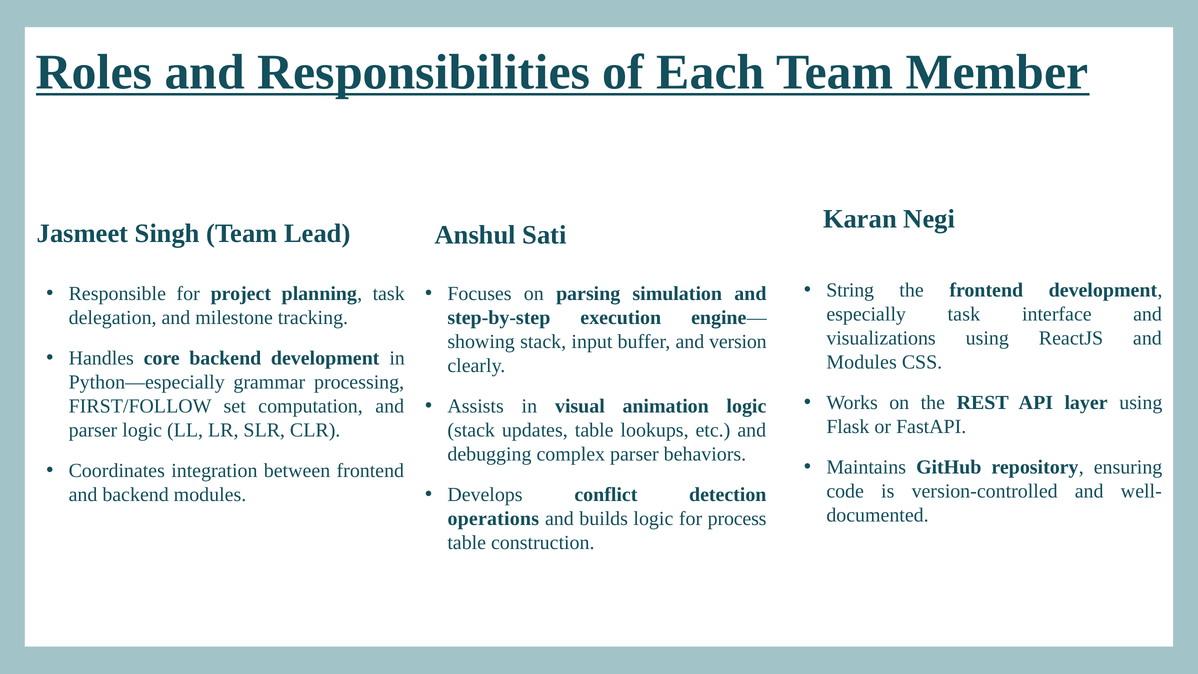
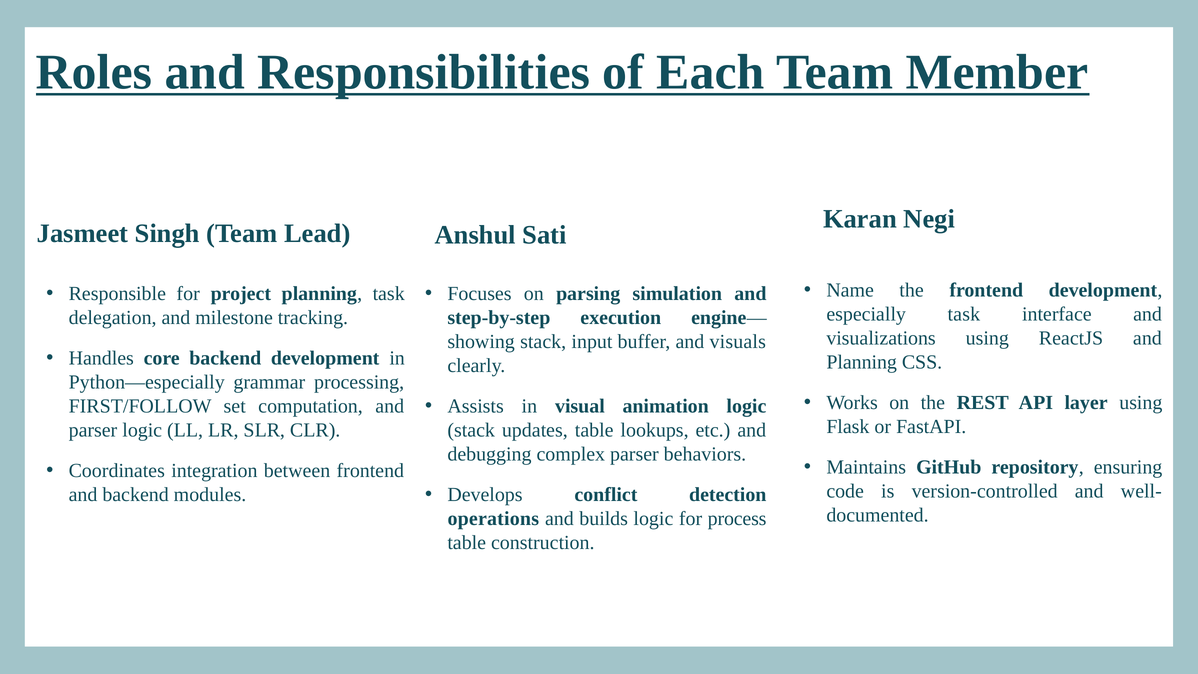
String: String -> Name
version: version -> visuals
Modules at (862, 362): Modules -> Planning
